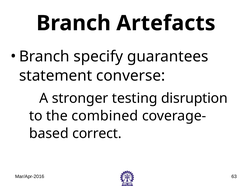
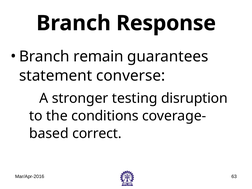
Artefacts: Artefacts -> Response
specify: specify -> remain
combined: combined -> conditions
